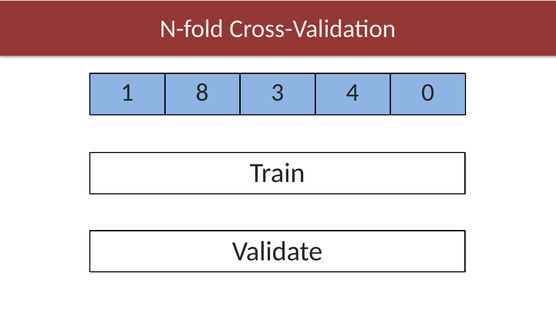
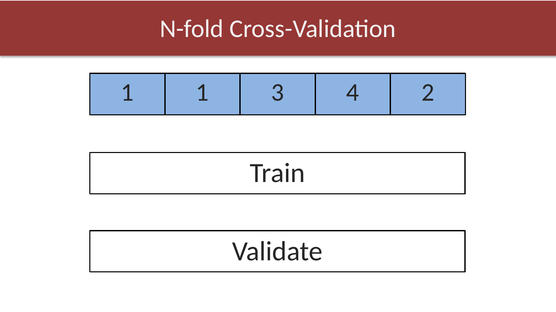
1 8: 8 -> 1
0: 0 -> 2
